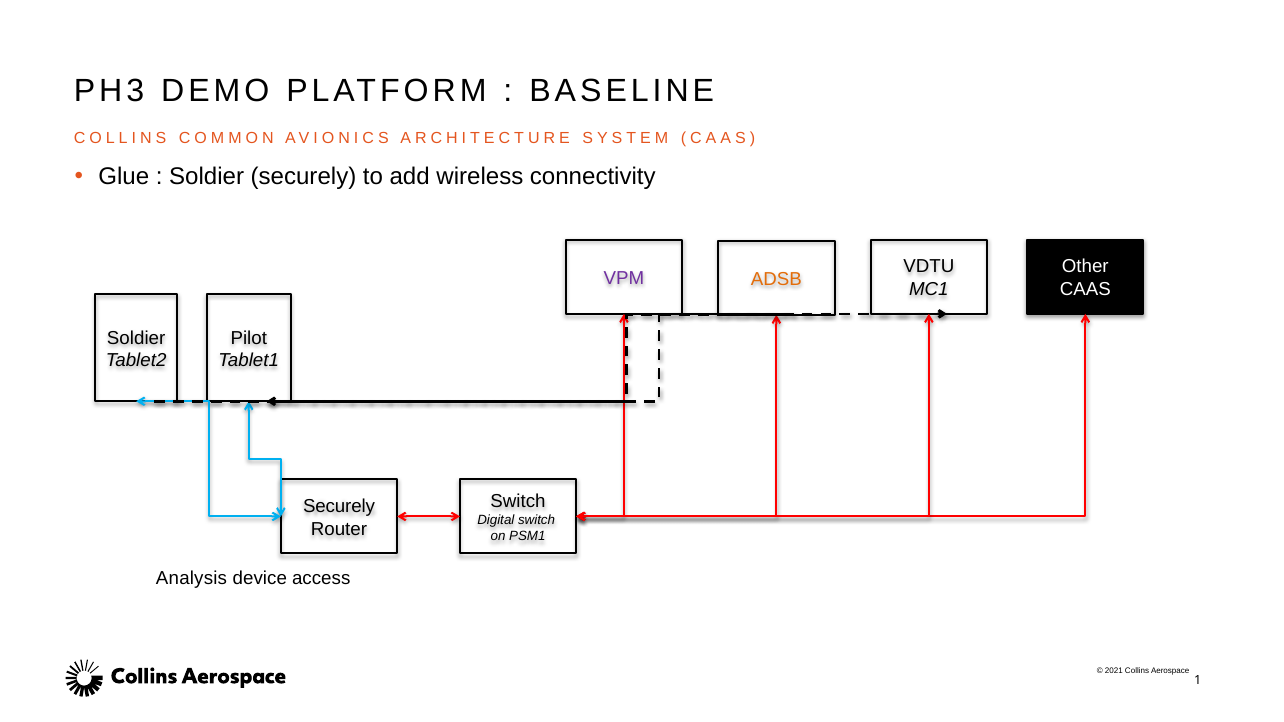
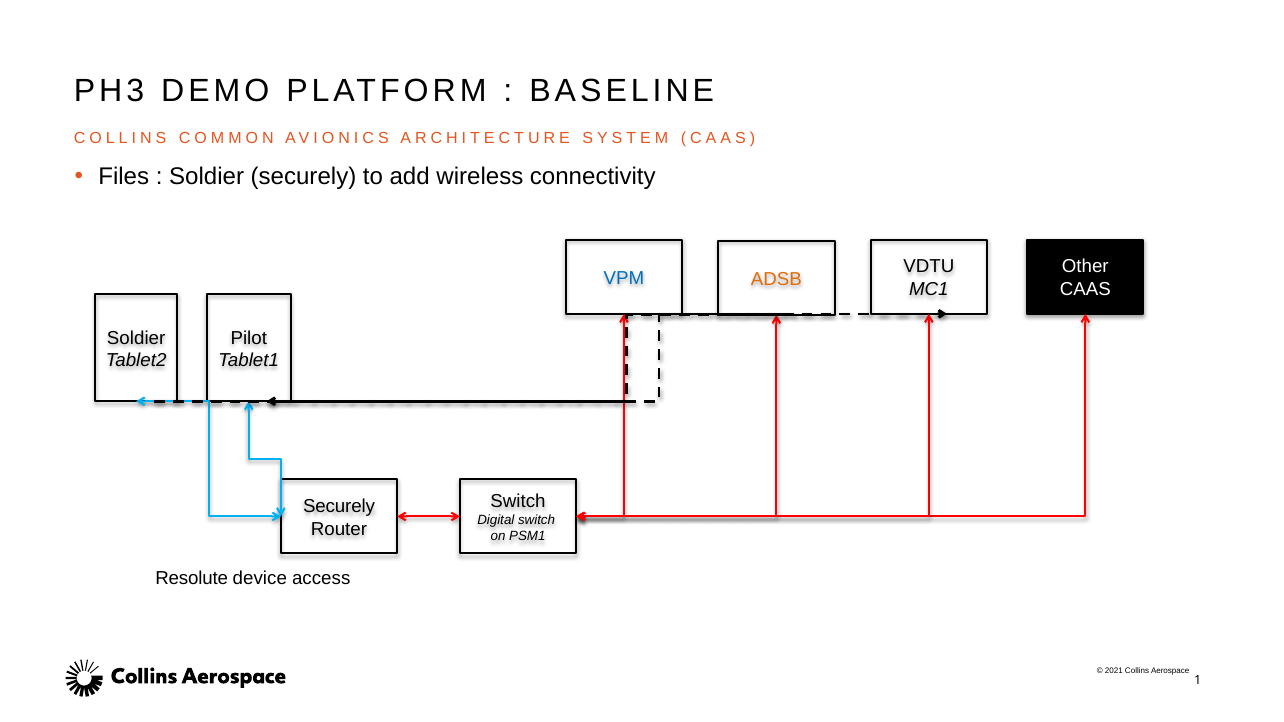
Glue: Glue -> Files
VPM colour: purple -> blue
Analysis: Analysis -> Resolute
